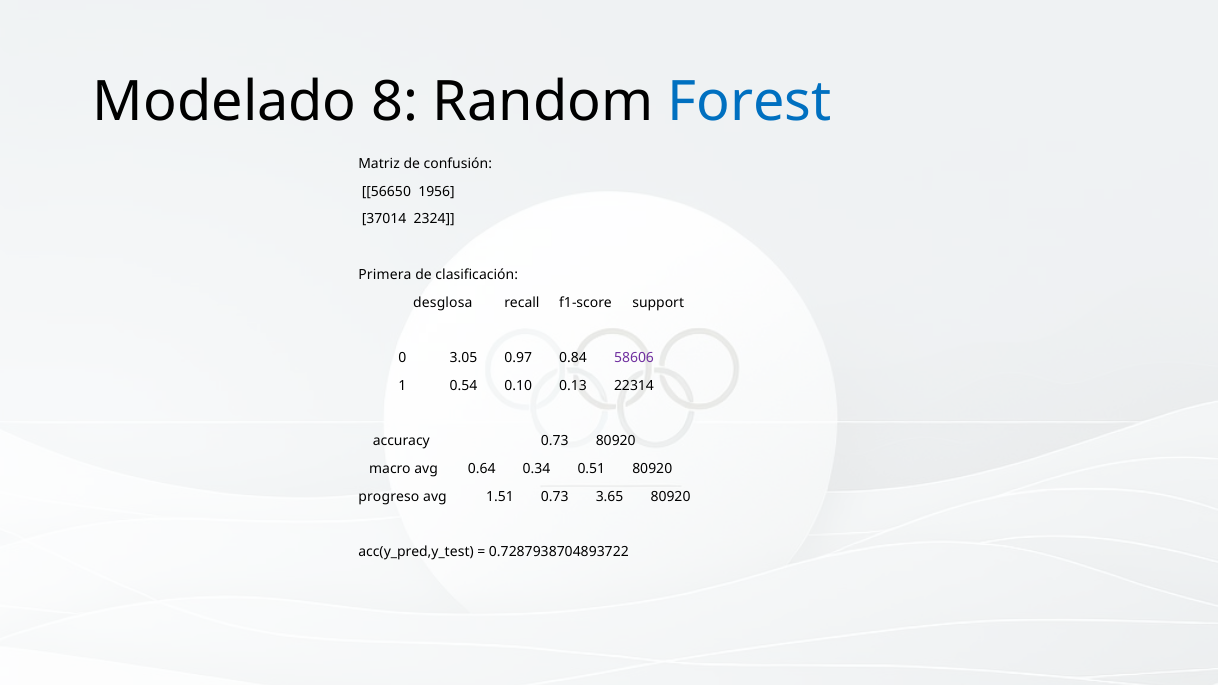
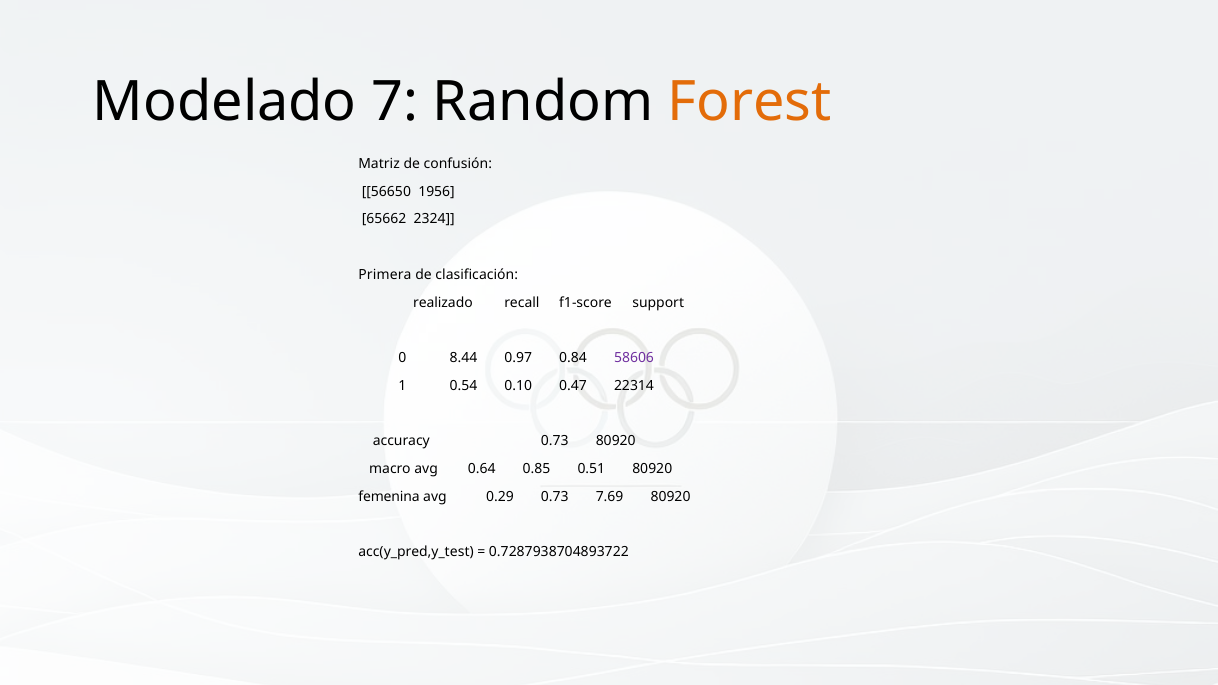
8: 8 -> 7
Forest colour: blue -> orange
37014: 37014 -> 65662
desglosa: desglosa -> realizado
3.05: 3.05 -> 8.44
0.13: 0.13 -> 0.47
0.34: 0.34 -> 0.85
progreso: progreso -> femenina
1.51: 1.51 -> 0.29
3.65: 3.65 -> 7.69
